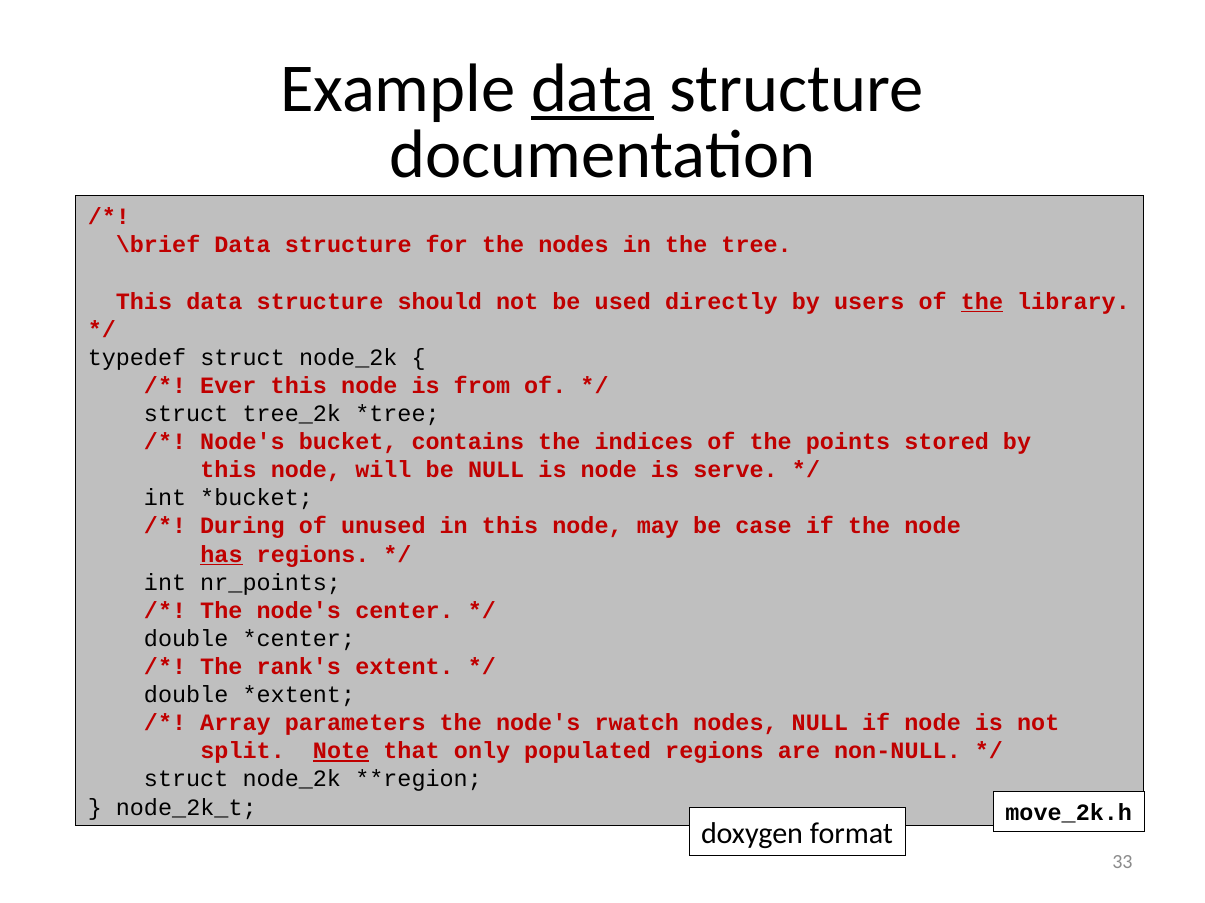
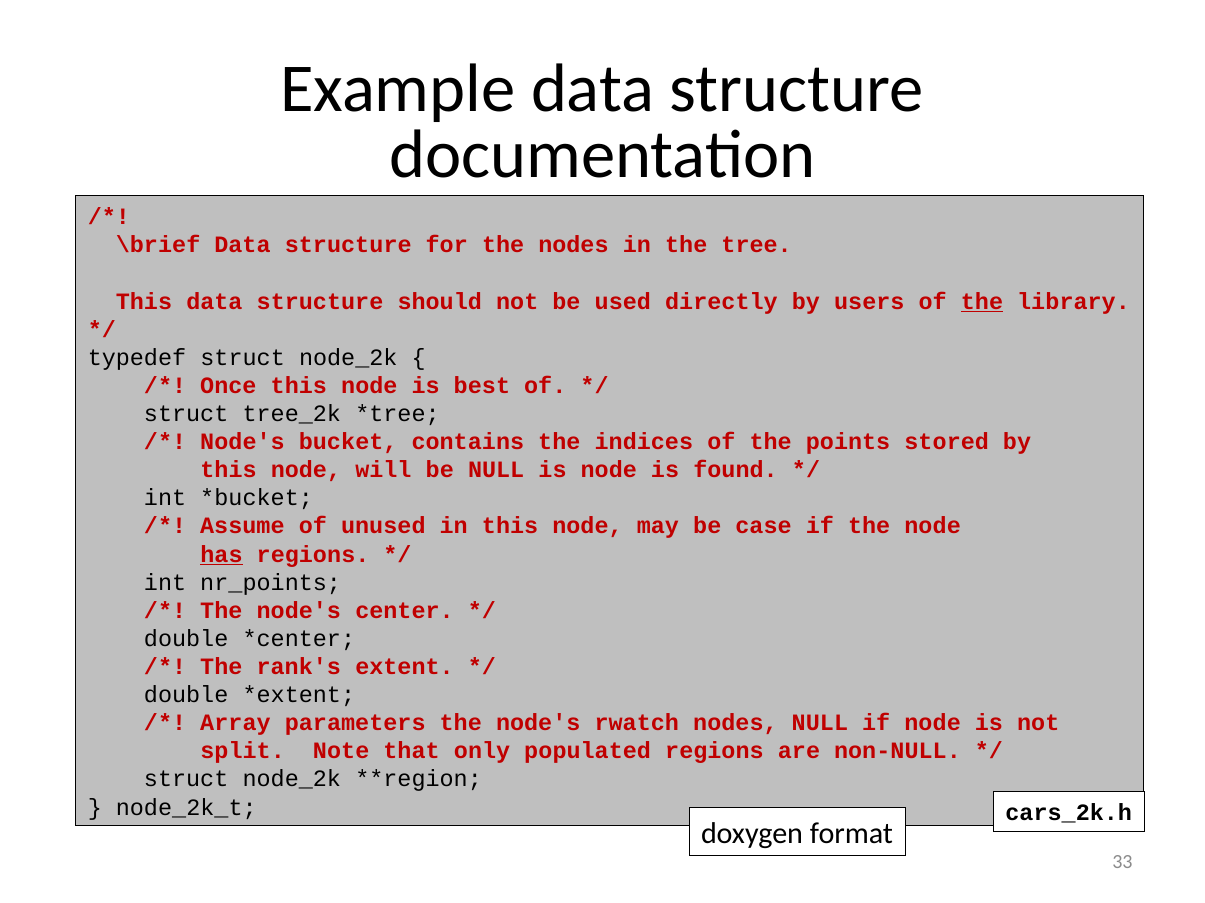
data at (593, 89) underline: present -> none
Ever: Ever -> Once
from: from -> best
serve: serve -> found
During: During -> Assume
Note underline: present -> none
move_2k.h: move_2k.h -> cars_2k.h
